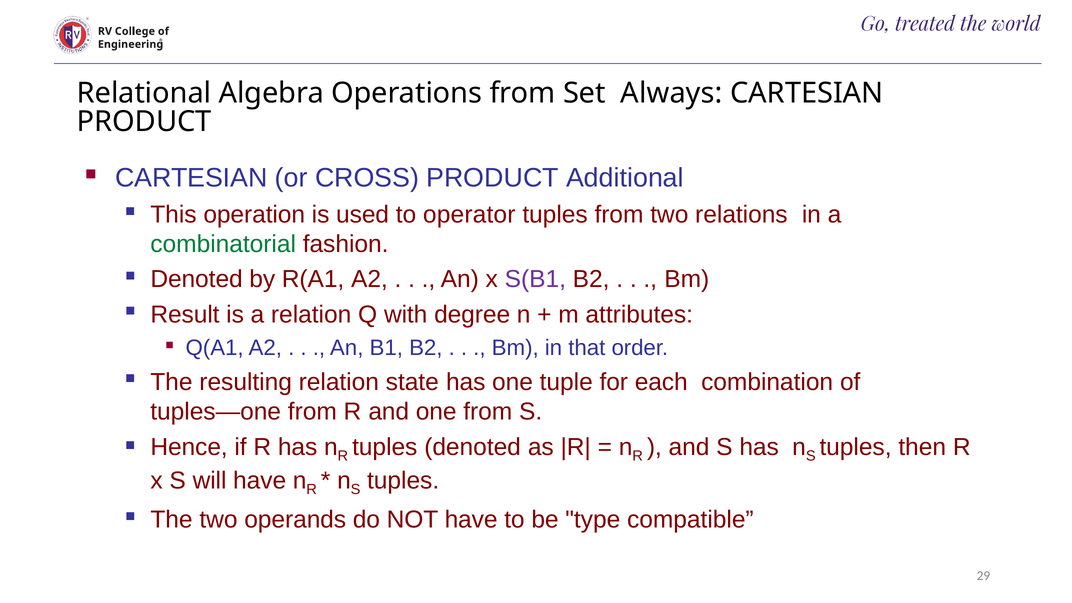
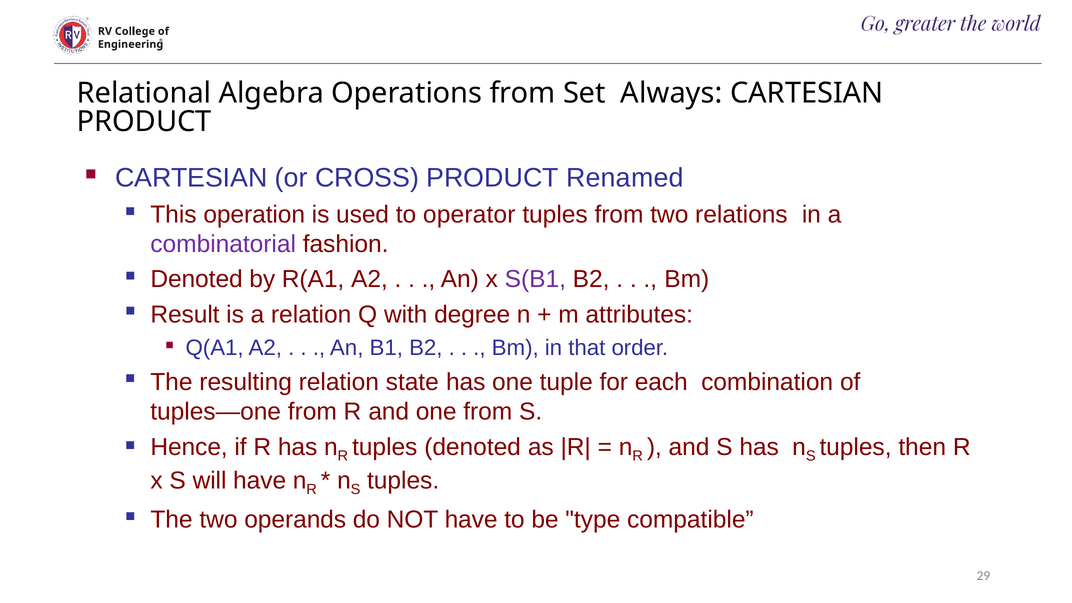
treated: treated -> greater
Additional: Additional -> Renamed
combinatorial colour: green -> purple
